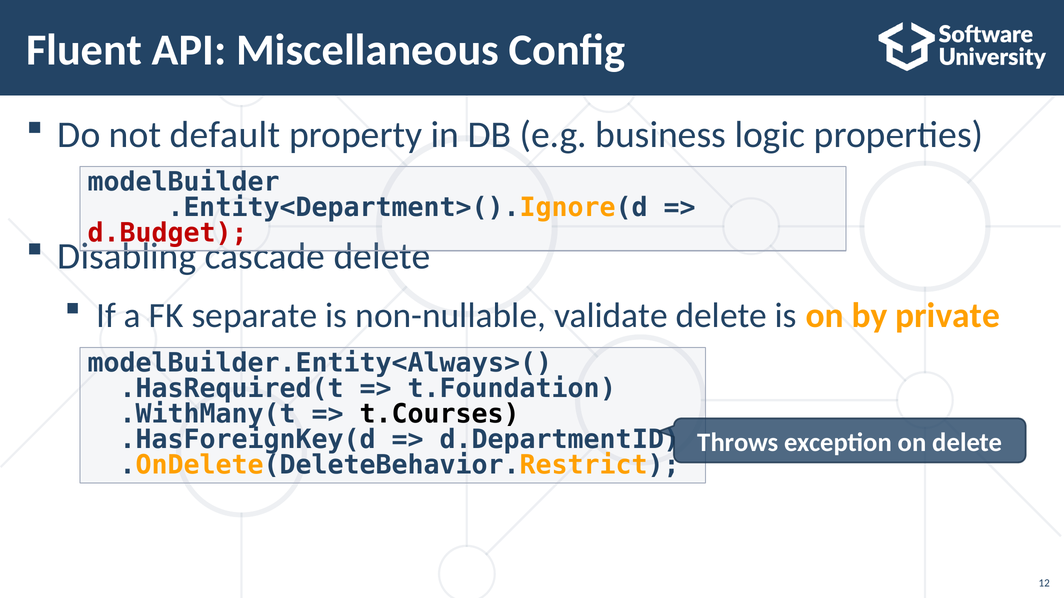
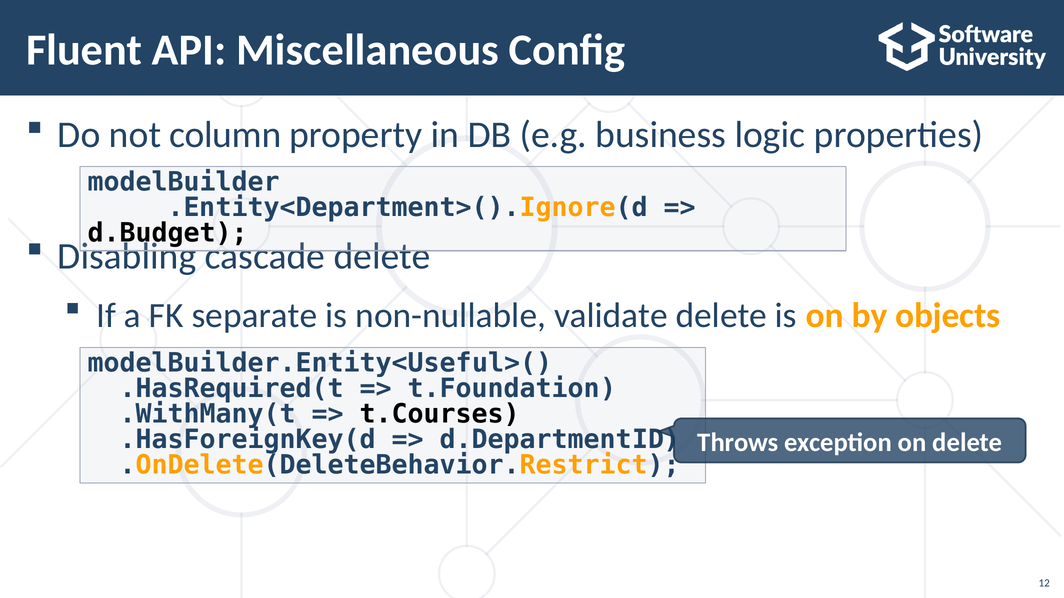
default: default -> column
d.Budget colour: red -> black
private: private -> objects
modelBuilder.Entity<Always>(: modelBuilder.Entity<Always>( -> modelBuilder.Entity<Useful>(
